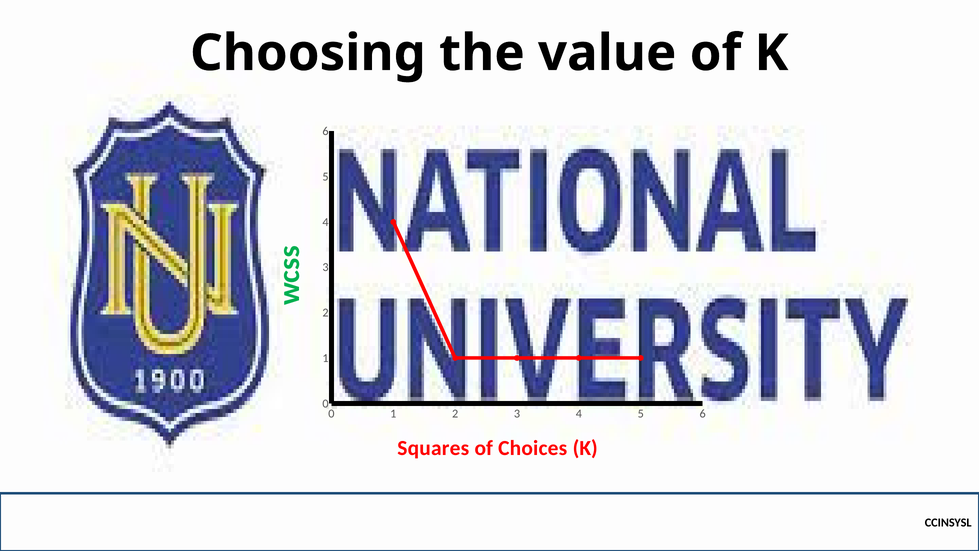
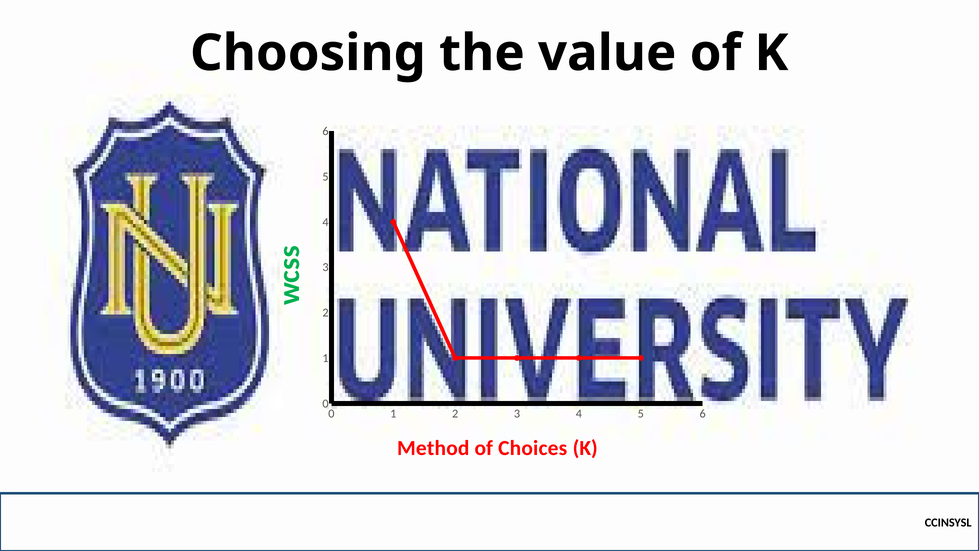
Squares: Squares -> Method
